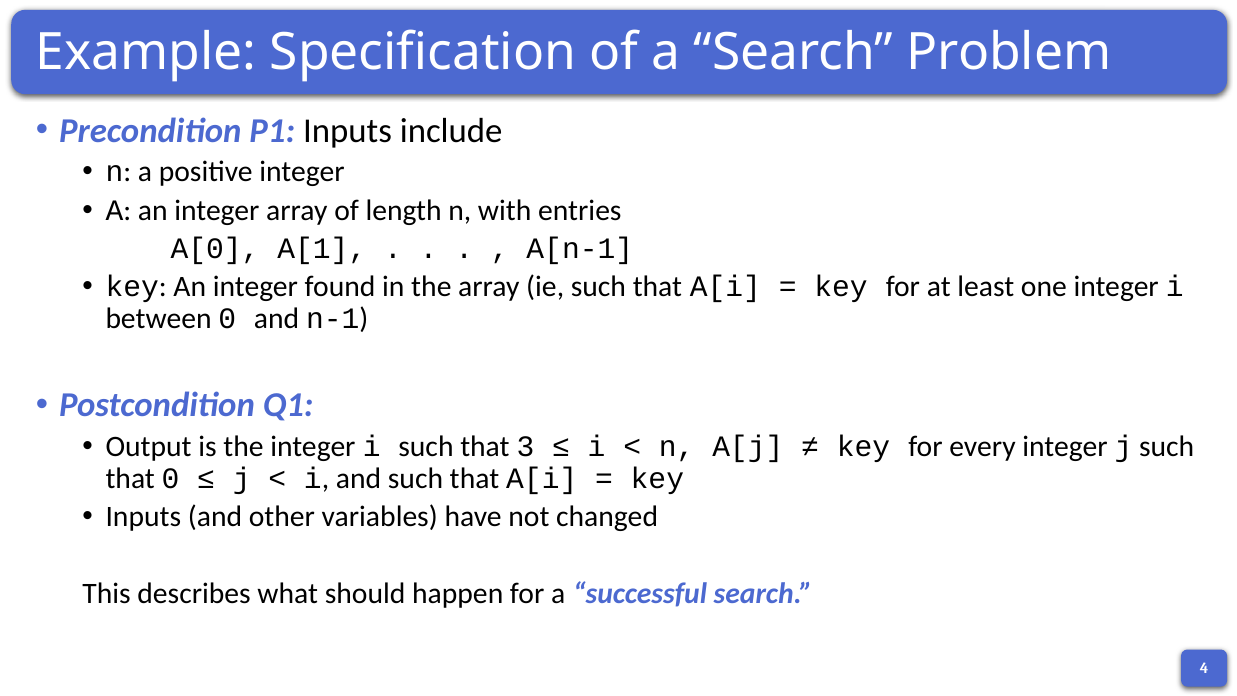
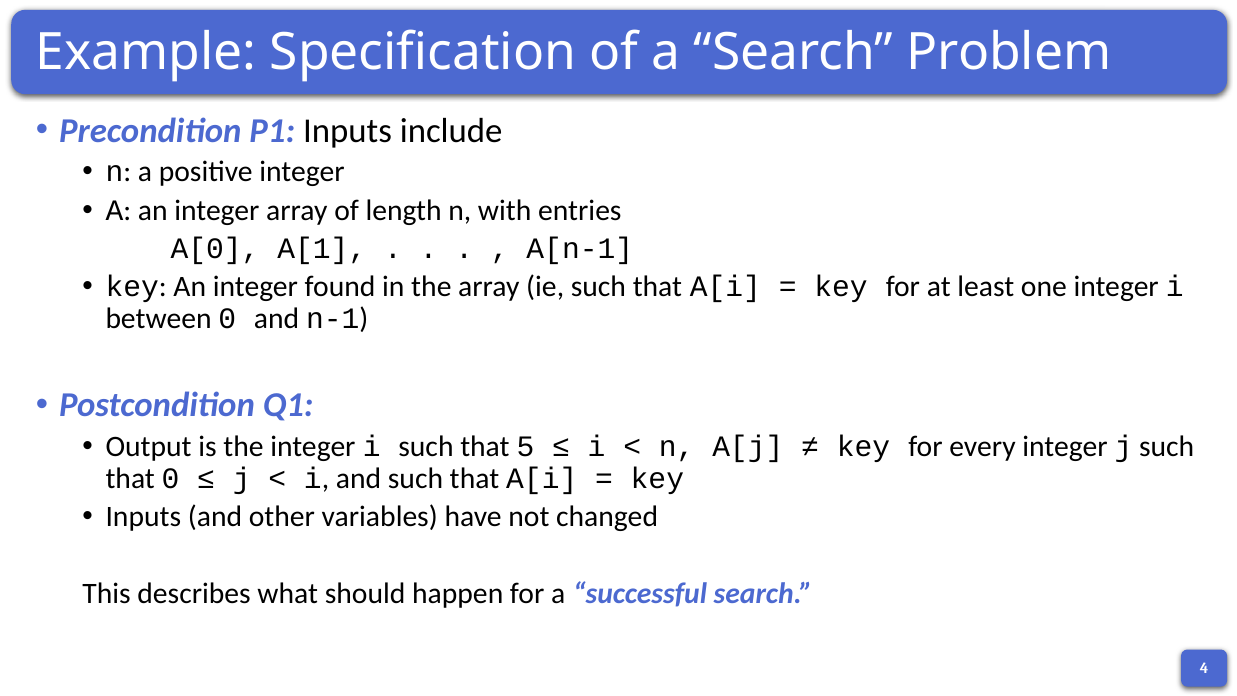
3: 3 -> 5
